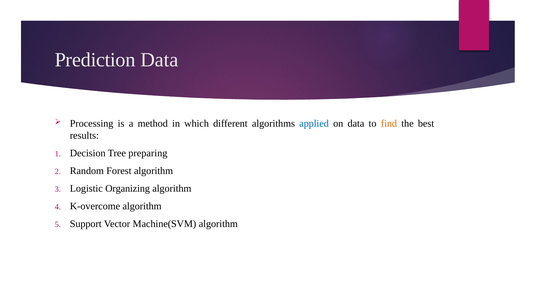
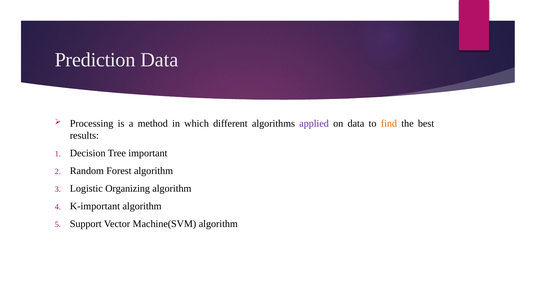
applied colour: blue -> purple
preparing: preparing -> important
K-overcome: K-overcome -> K-important
